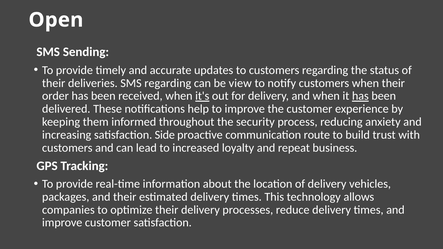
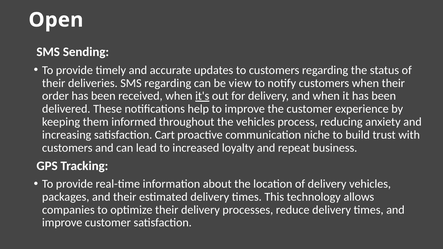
has at (360, 96) underline: present -> none
the security: security -> vehicles
Side: Side -> Cart
route: route -> niche
